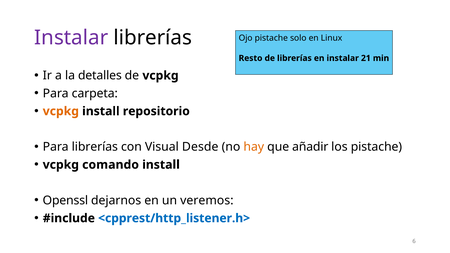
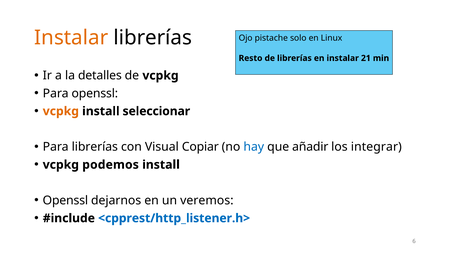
Instalar at (71, 38) colour: purple -> orange
Para carpeta: carpeta -> openssl
repositorio: repositorio -> seleccionar
Desde: Desde -> Copiar
hay colour: orange -> blue
los pistache: pistache -> integrar
comando: comando -> podemos
